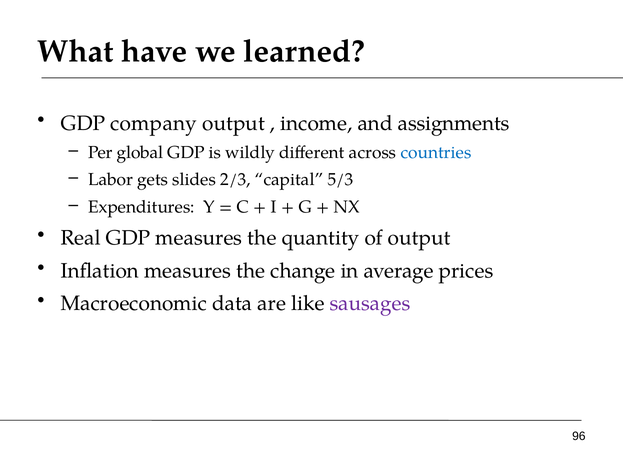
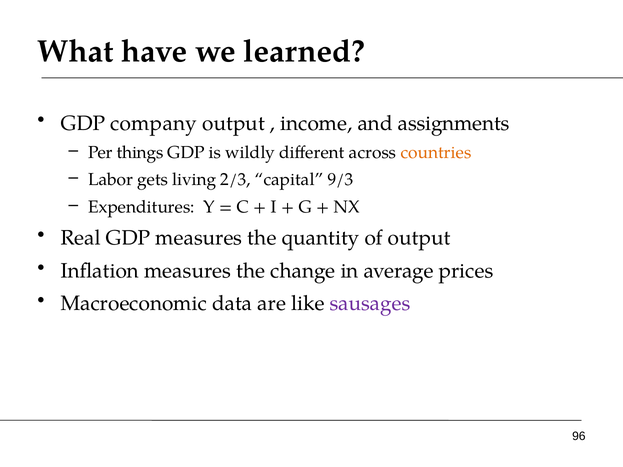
global: global -> things
countries colour: blue -> orange
slides: slides -> living
5/3: 5/3 -> 9/3
